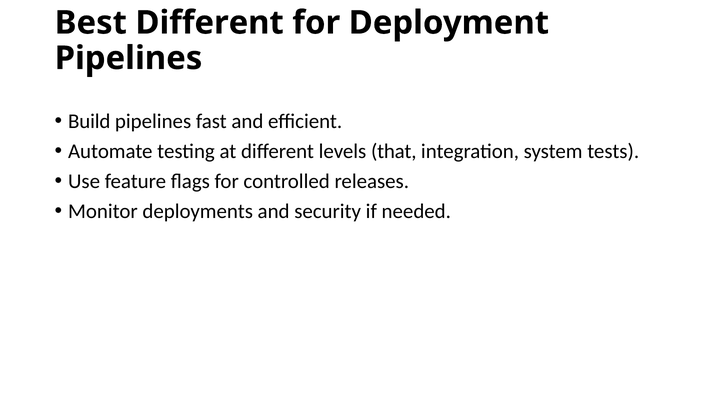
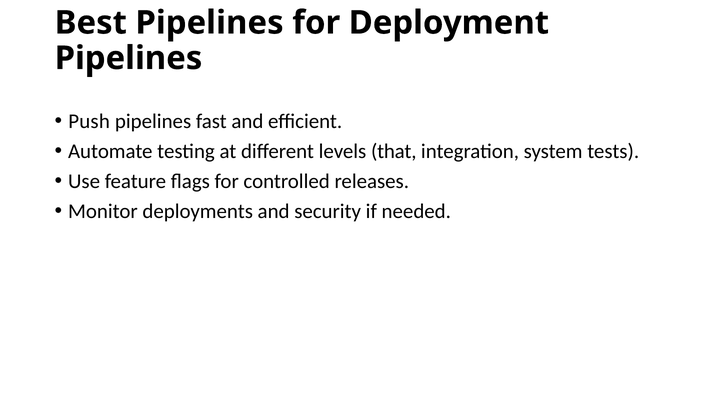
Best Different: Different -> Pipelines
Build: Build -> Push
